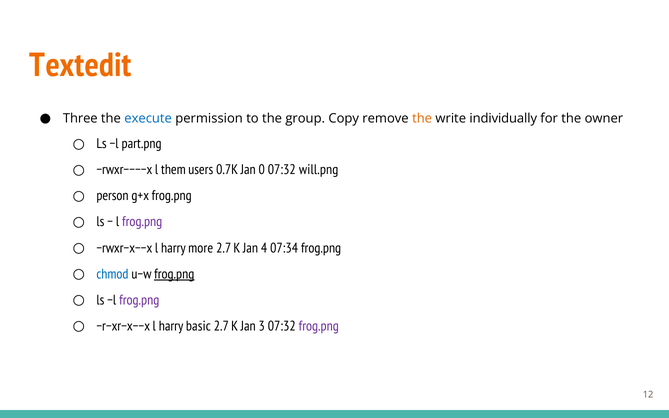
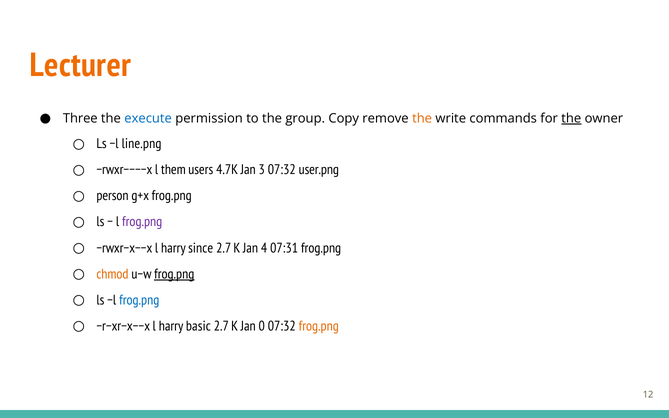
Textedit: Textedit -> Lecturer
individually: individually -> commands
the at (571, 118) underline: none -> present
part.png: part.png -> line.png
0.7K: 0.7K -> 4.7K
0: 0 -> 3
will.png: will.png -> user.png
more: more -> since
07:34: 07:34 -> 07:31
chmod colour: blue -> orange
frog.png at (139, 300) colour: purple -> blue
3: 3 -> 0
frog.png at (319, 326) colour: purple -> orange
